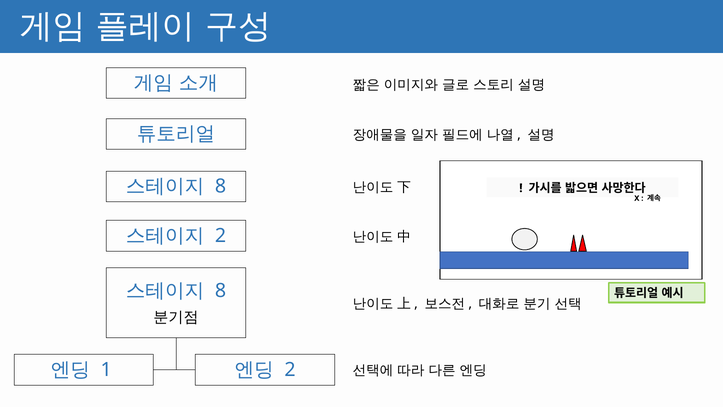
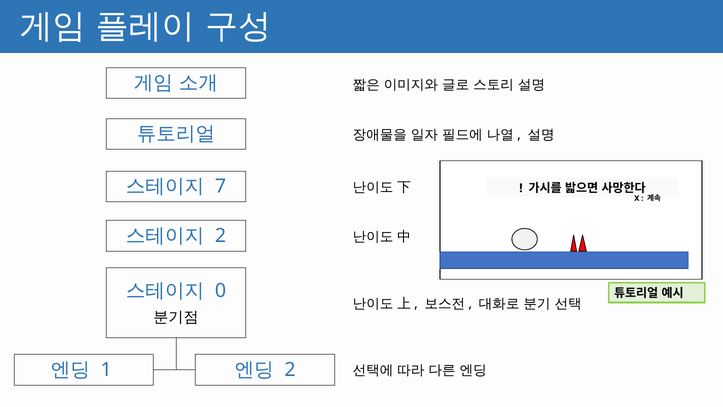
8 at (220, 186): 8 -> 7
8 at (220, 290): 8 -> 0
